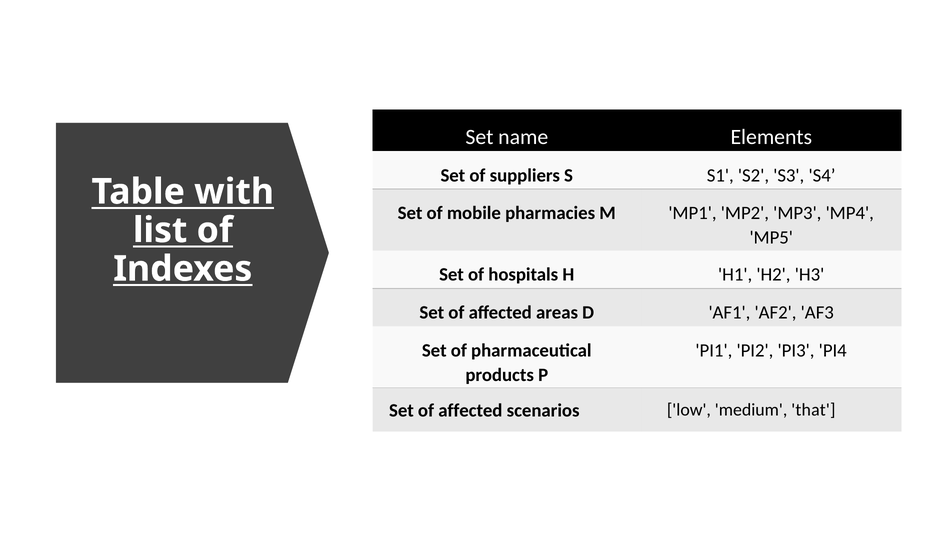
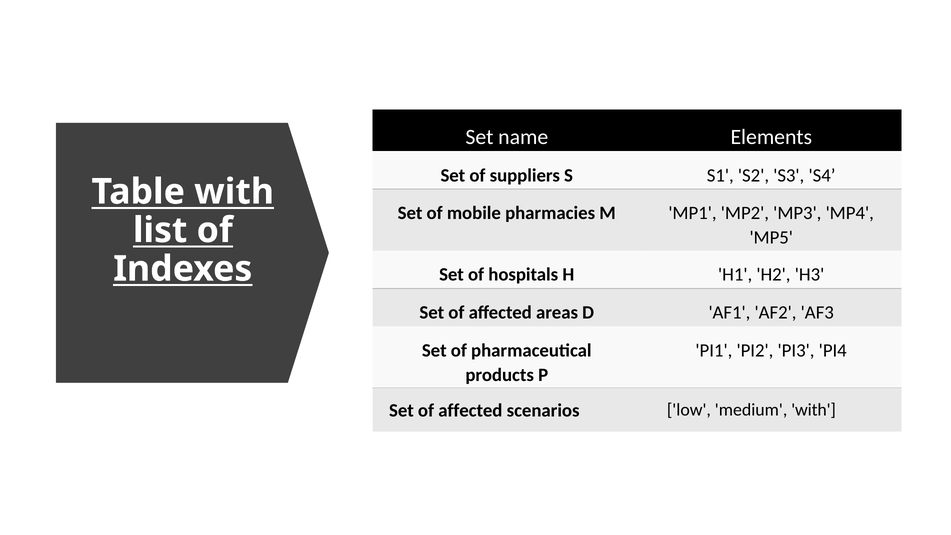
medium that: that -> with
